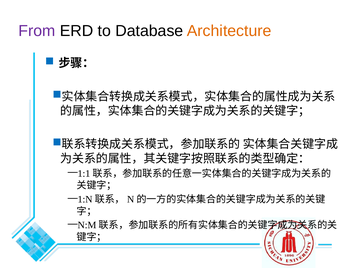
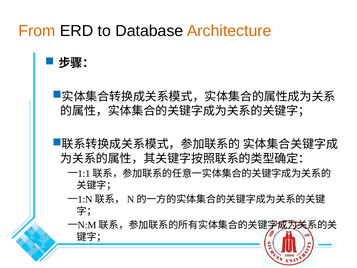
From colour: purple -> orange
